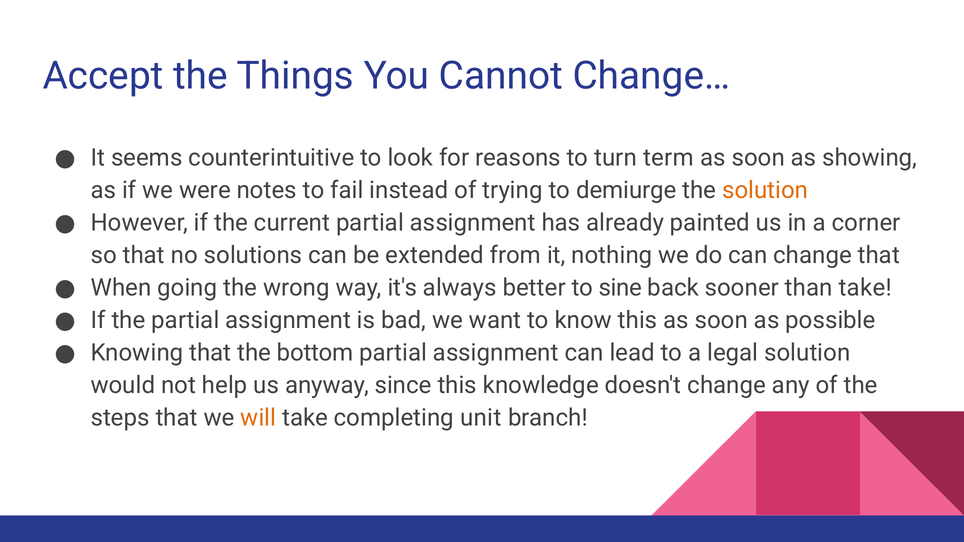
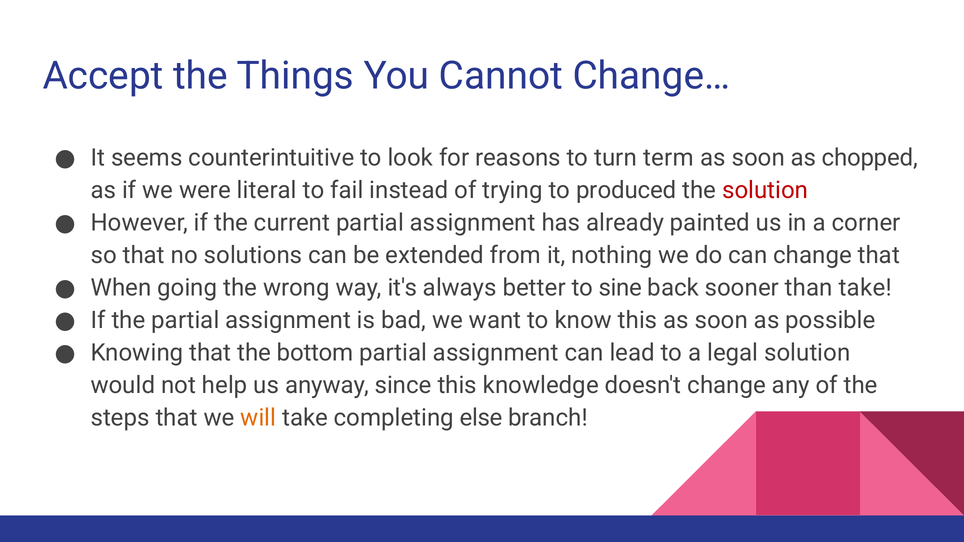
showing: showing -> chopped
notes: notes -> literal
demiurge: demiurge -> produced
solution at (765, 190) colour: orange -> red
unit: unit -> else
